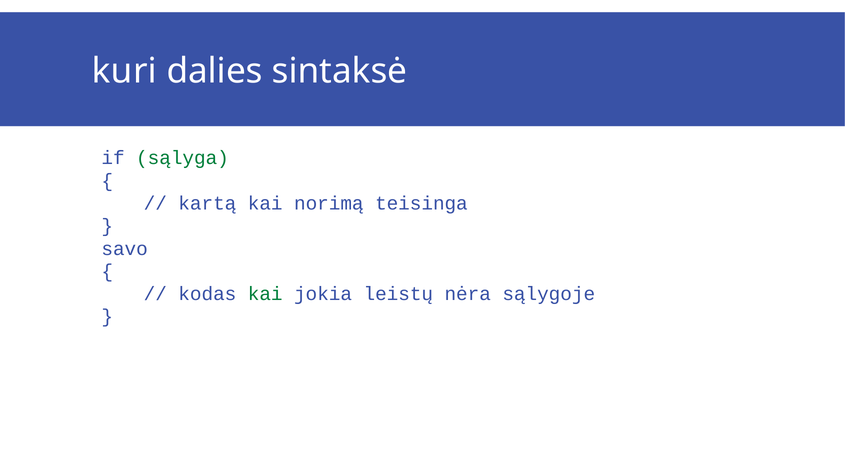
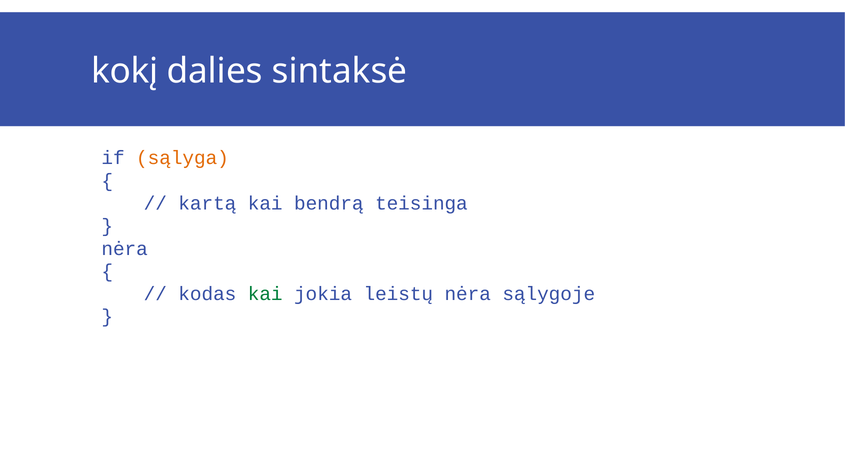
kuri: kuri -> kokį
sąlyga colour: green -> orange
norimą: norimą -> bendrą
savo at (125, 249): savo -> nėra
